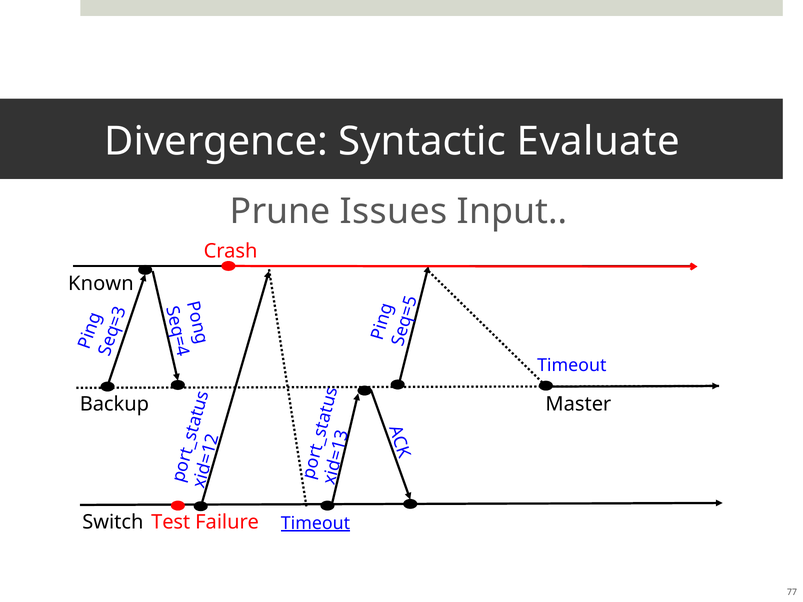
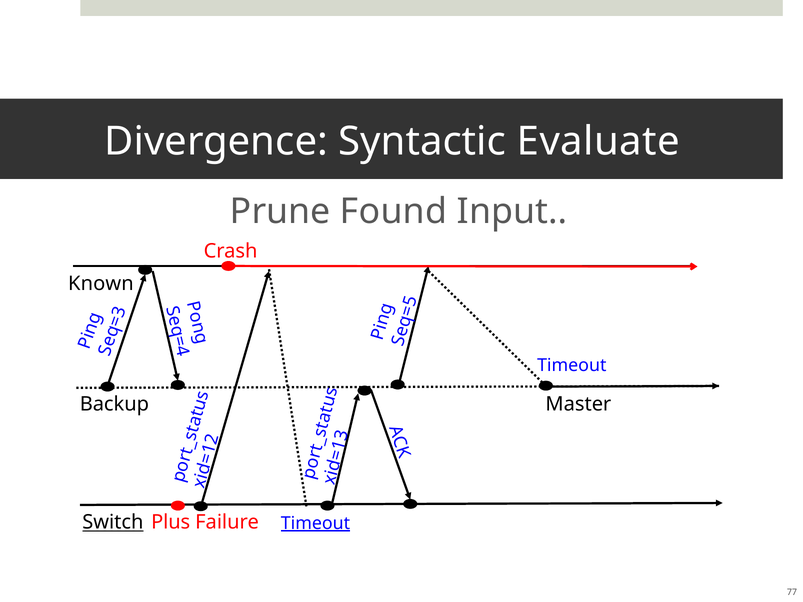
Issues: Issues -> Found
Switch underline: none -> present
Test: Test -> Plus
